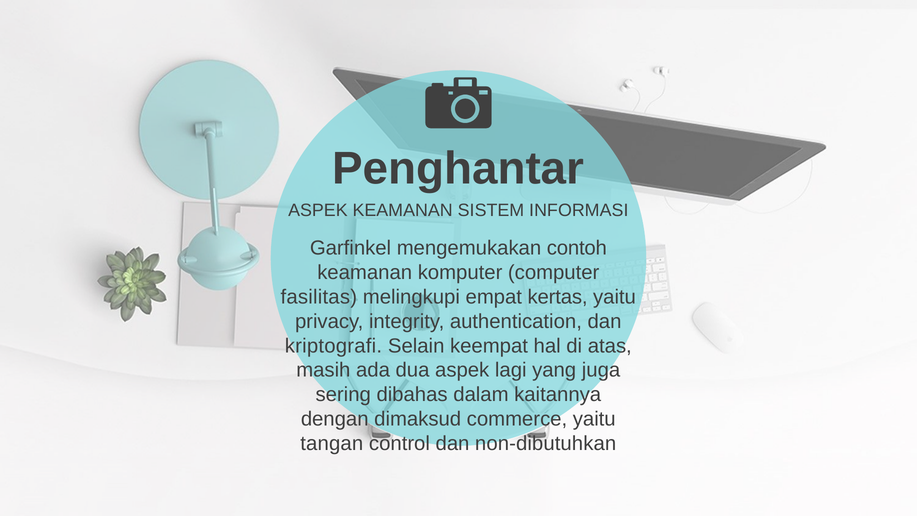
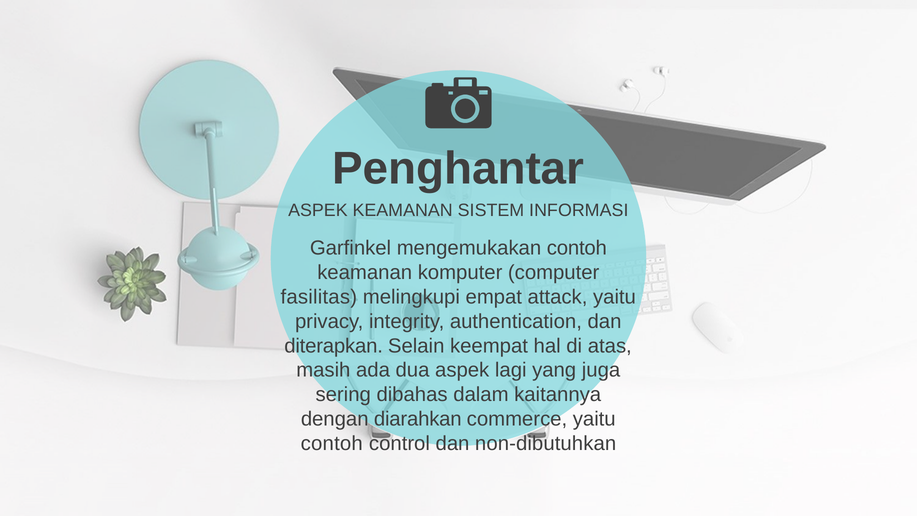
kertas: kertas -> attack
kriptografi: kriptografi -> diterapkan
dimaksud: dimaksud -> diarahkan
tangan at (332, 443): tangan -> contoh
